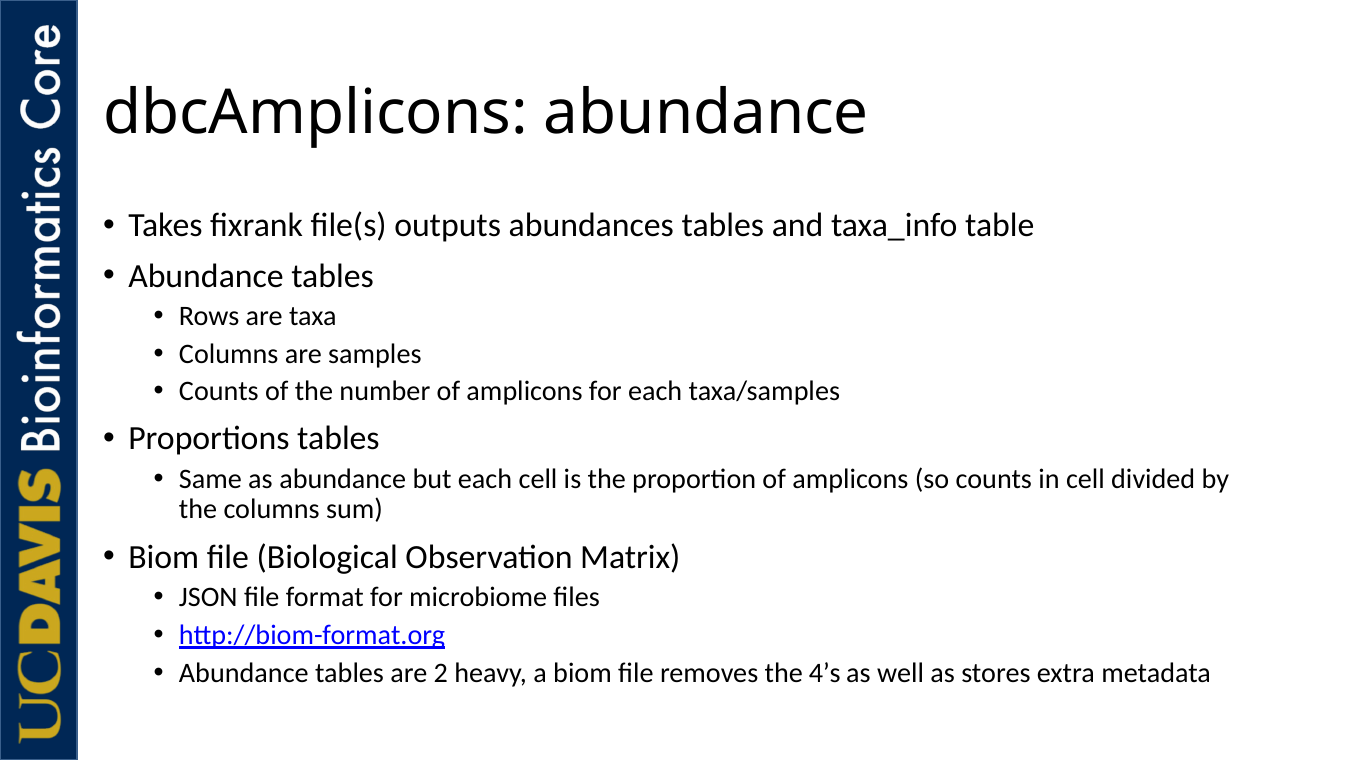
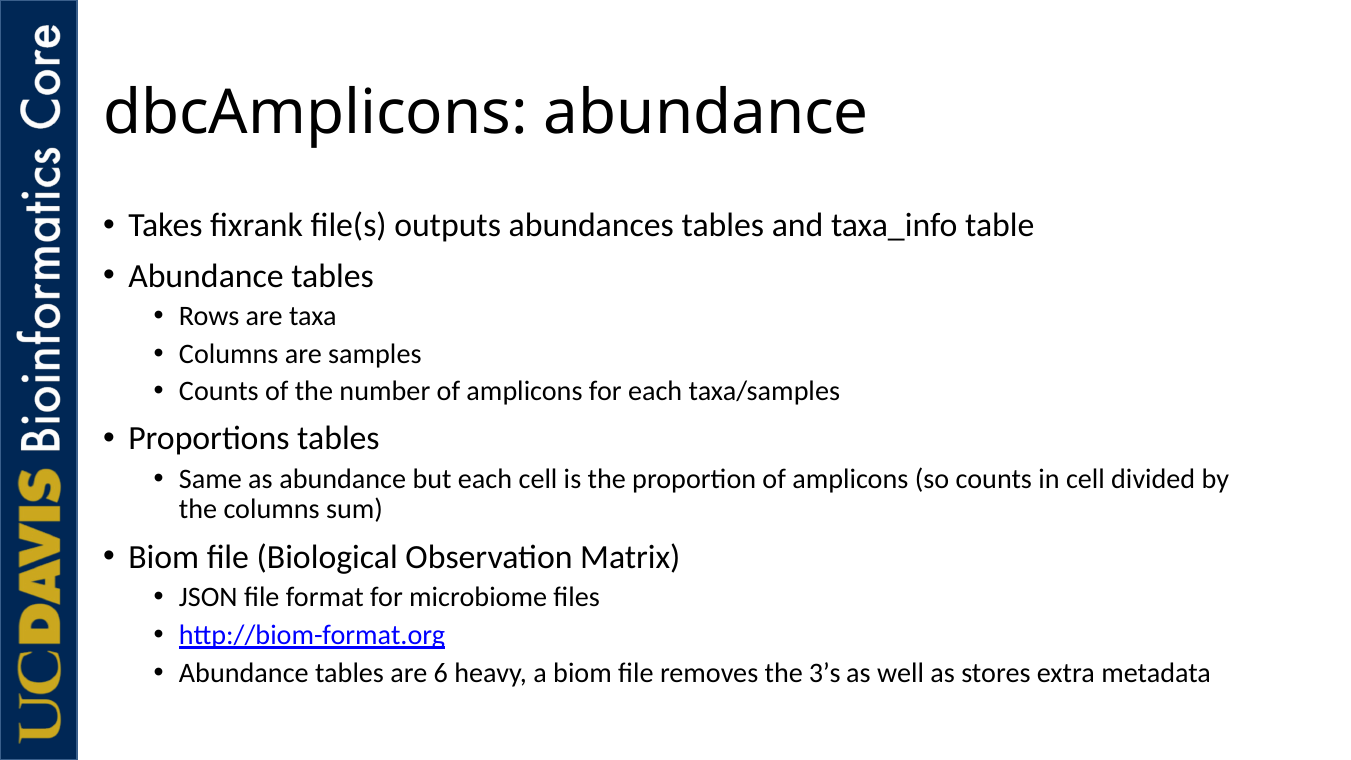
2: 2 -> 6
4’s: 4’s -> 3’s
